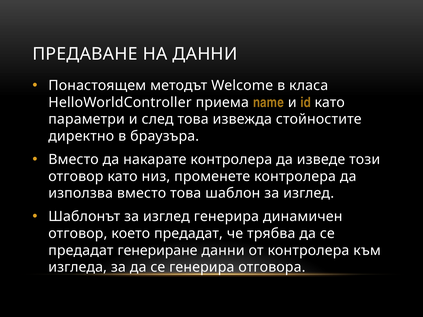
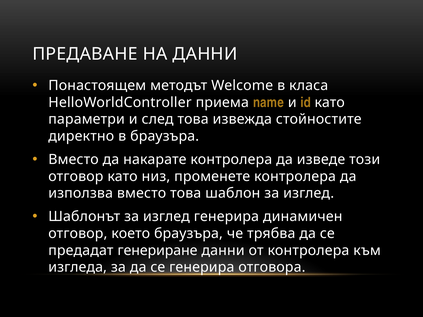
което предадат: предадат -> браузъра
